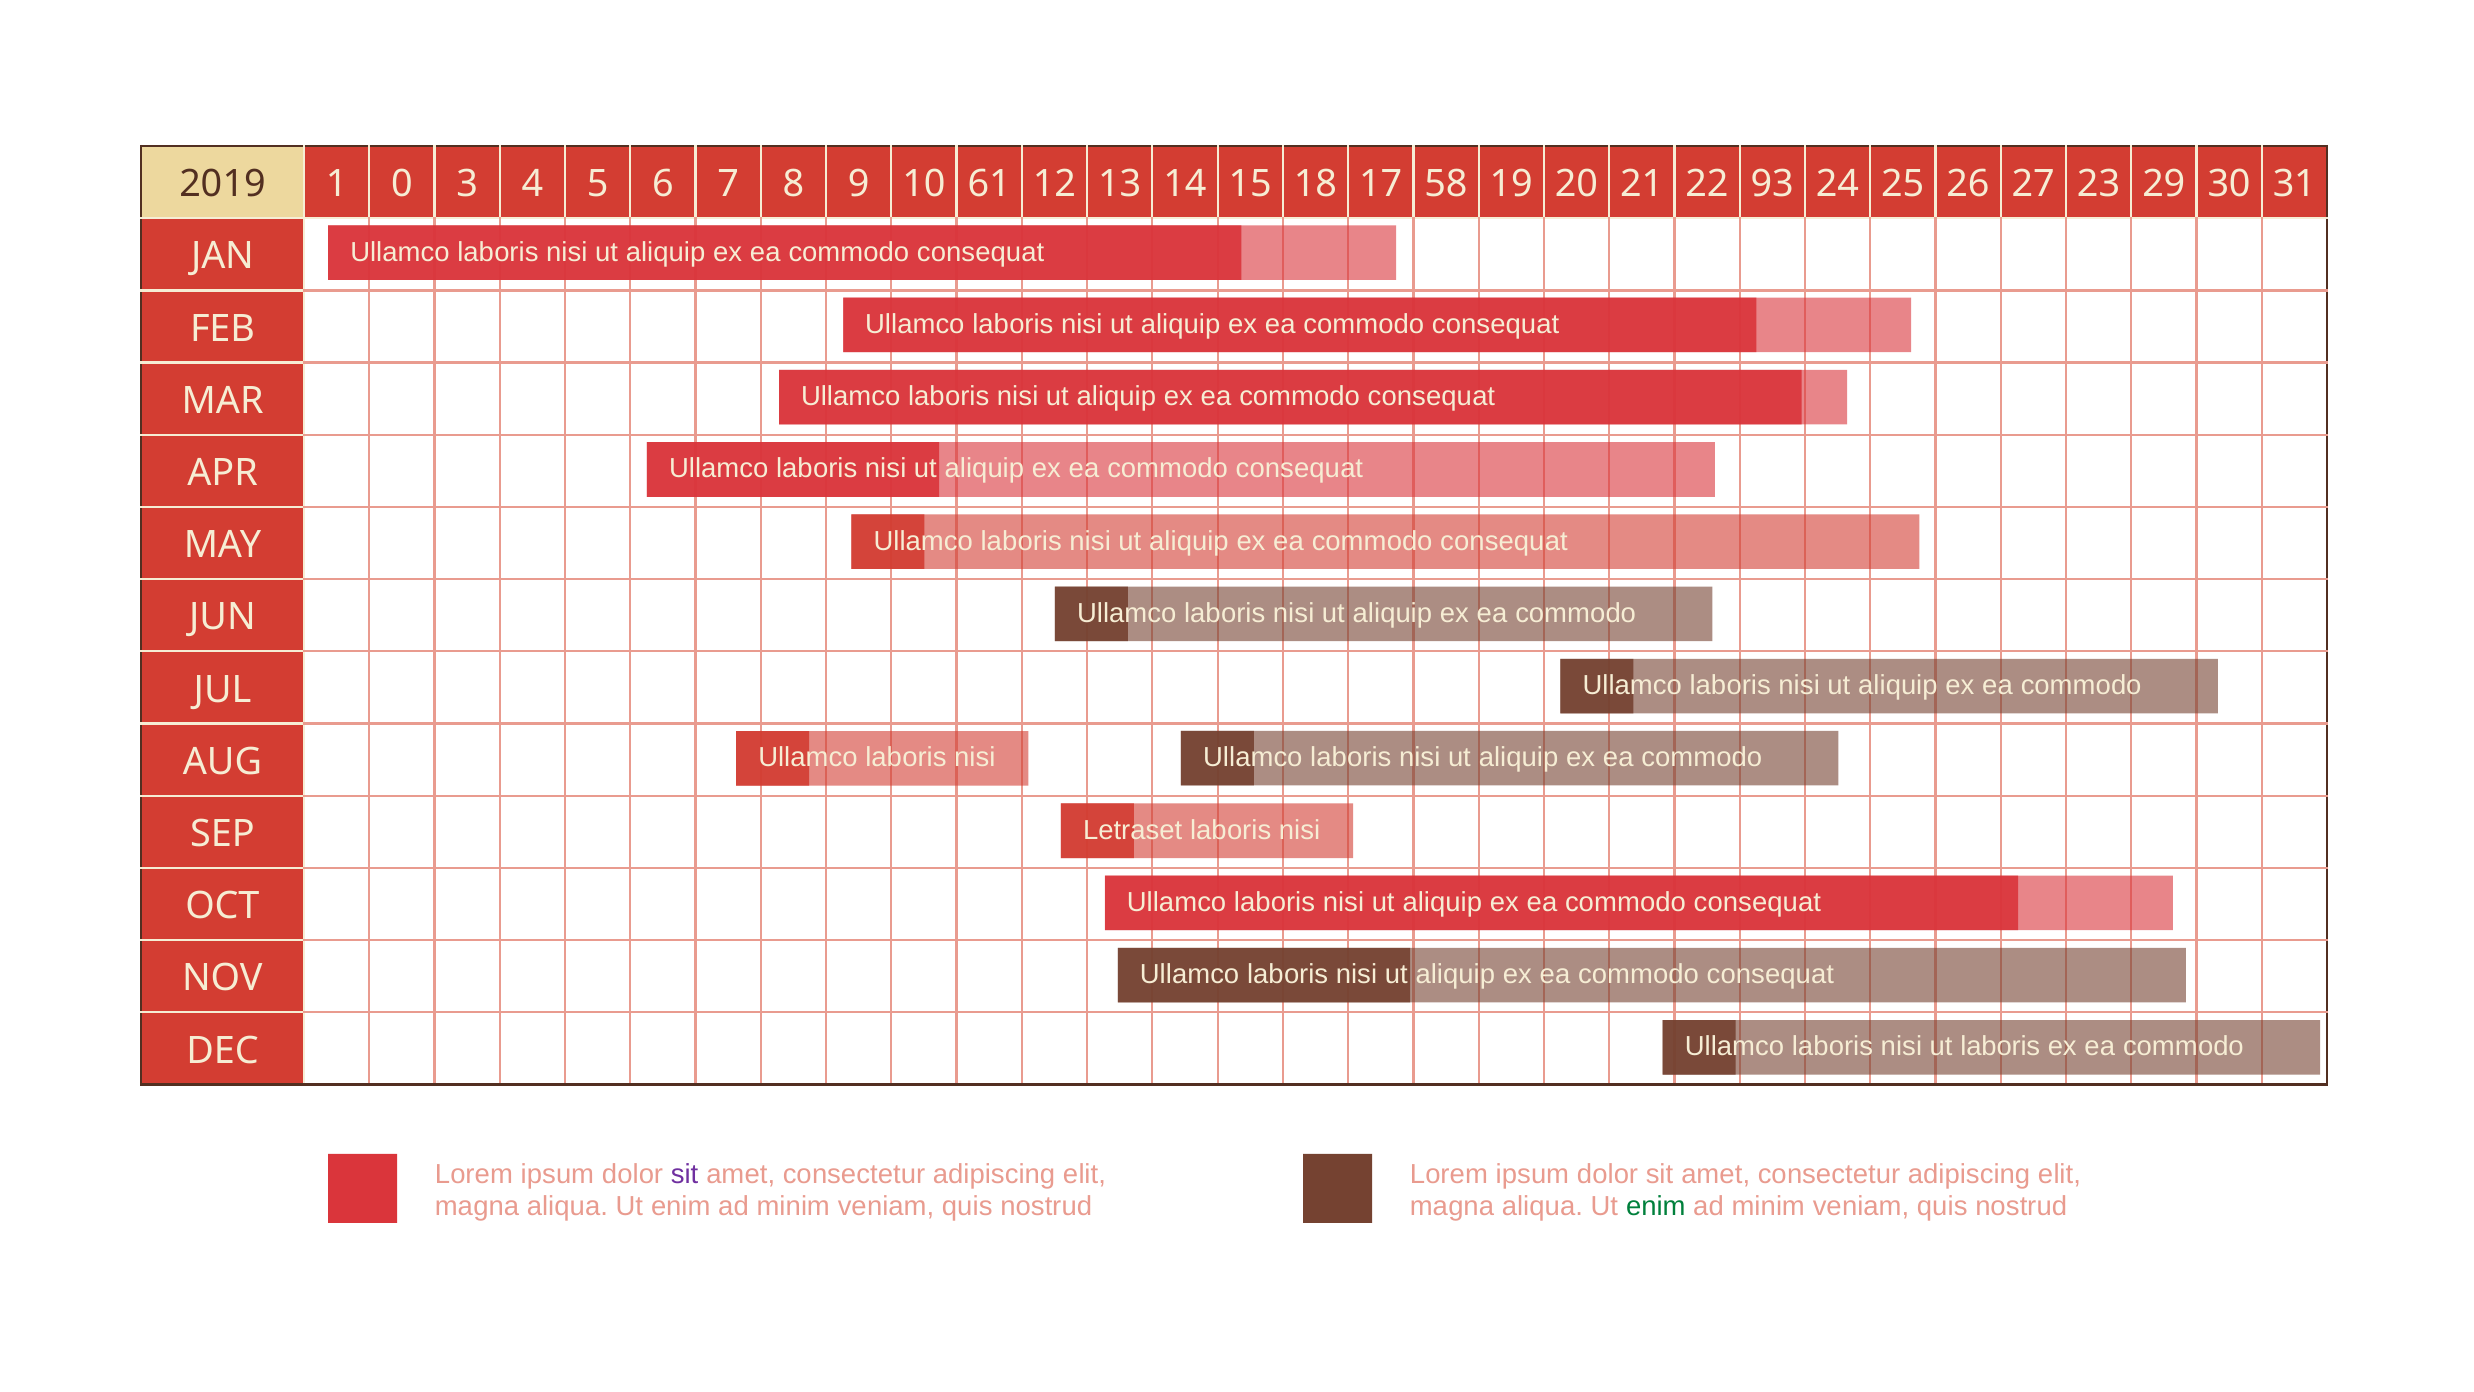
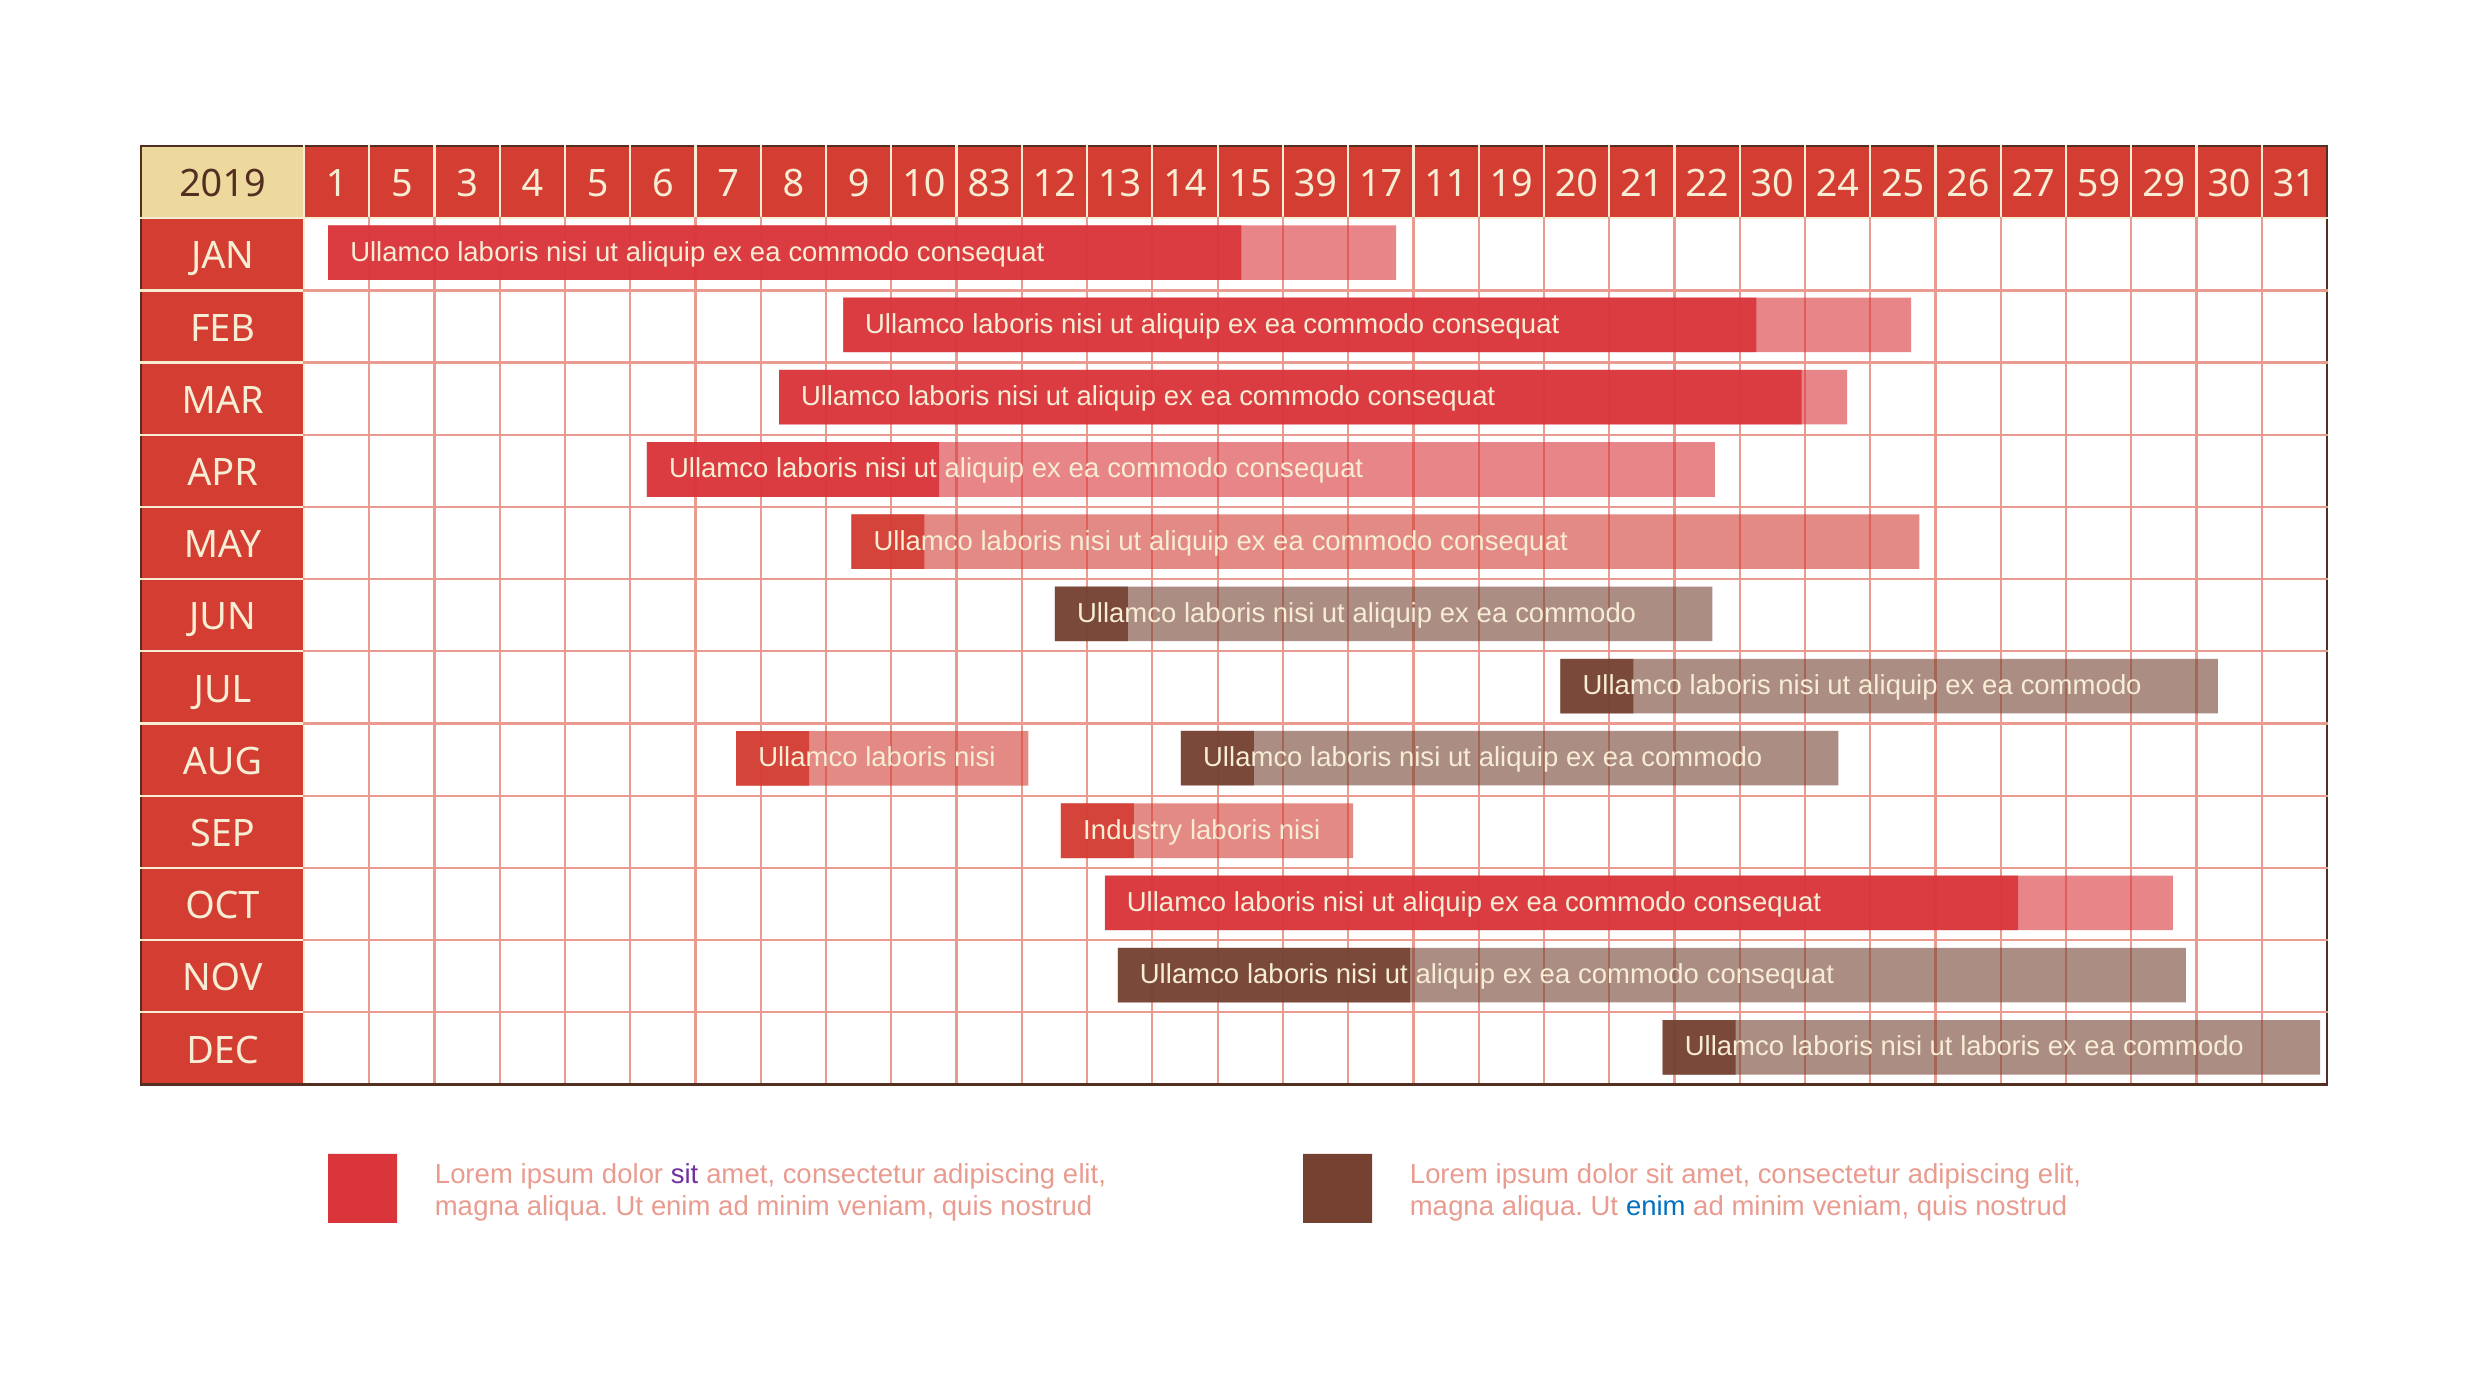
1 0: 0 -> 5
61: 61 -> 83
18: 18 -> 39
58: 58 -> 11
22 93: 93 -> 30
23: 23 -> 59
Letraset: Letraset -> Industry
enim at (1656, 1207) colour: green -> blue
